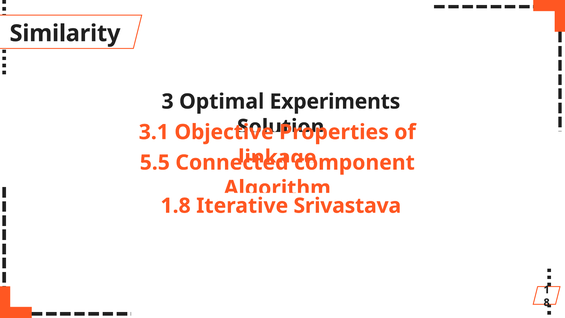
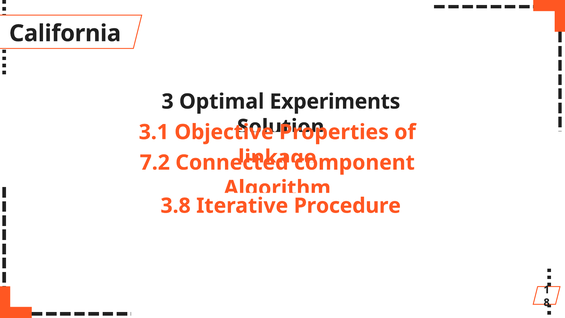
Similarity: Similarity -> California
5.5: 5.5 -> 7.2
1.8: 1.8 -> 3.8
Srivastava: Srivastava -> Procedure
